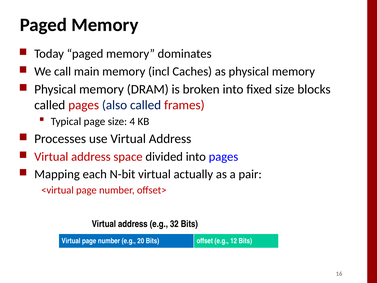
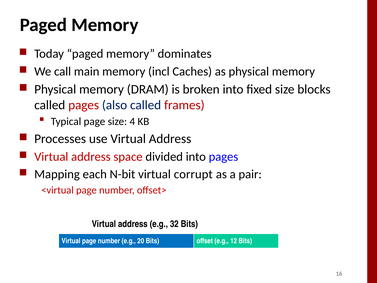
actually: actually -> corrupt
